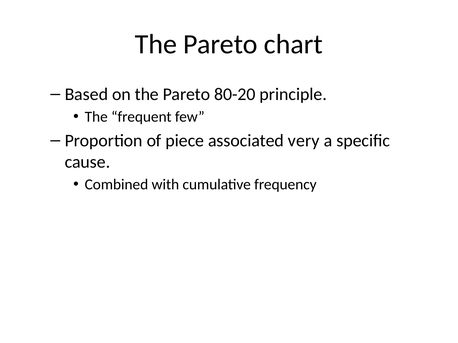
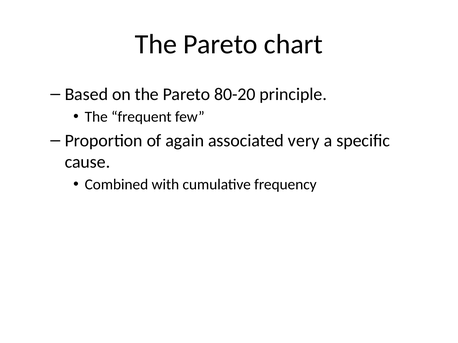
piece: piece -> again
